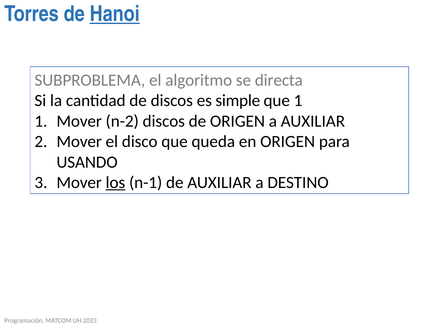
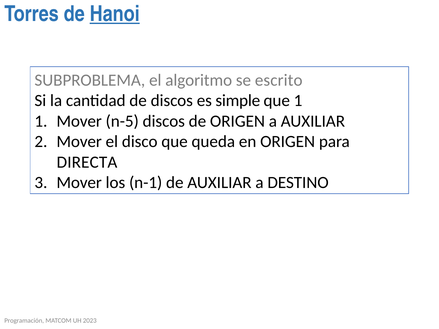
directa: directa -> escrito
n-2: n-2 -> n-5
USANDO: USANDO -> DIRECTA
los underline: present -> none
